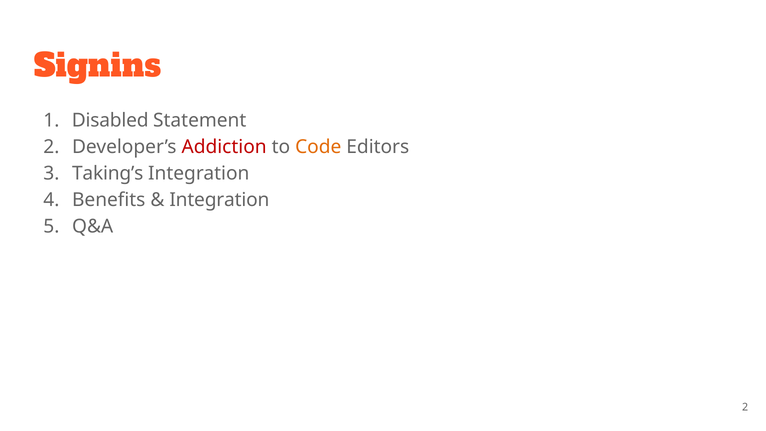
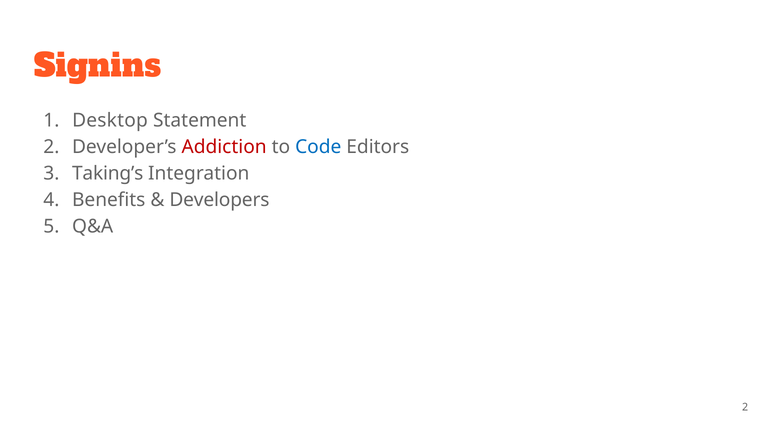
Disabled: Disabled -> Desktop
Code colour: orange -> blue
Integration at (219, 200): Integration -> Developers
